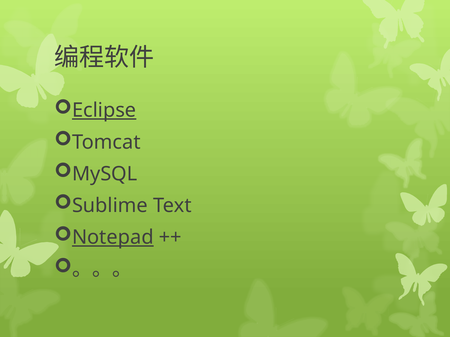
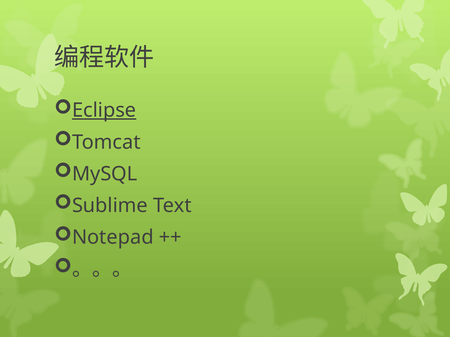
Notepad underline: present -> none
